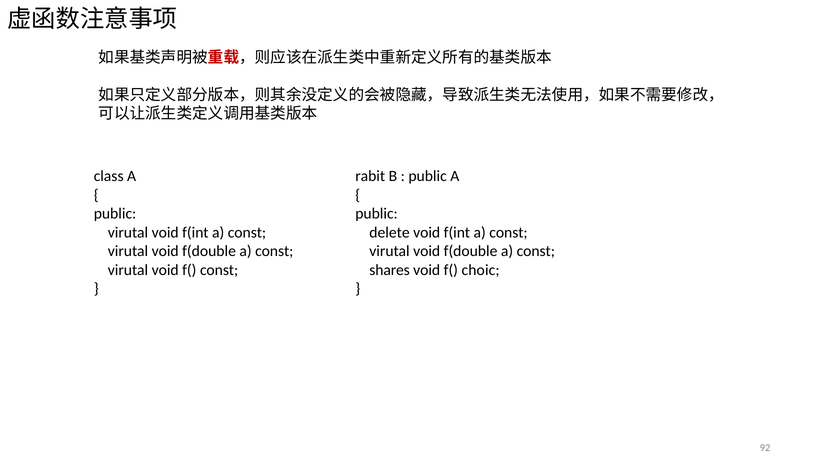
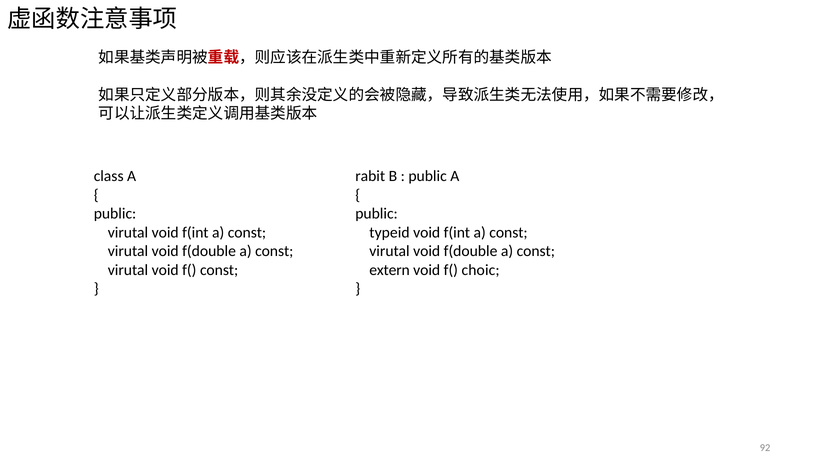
delete: delete -> typeid
shares: shares -> extern
